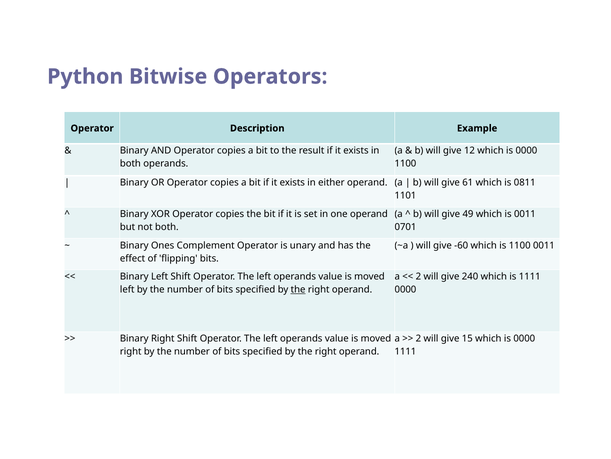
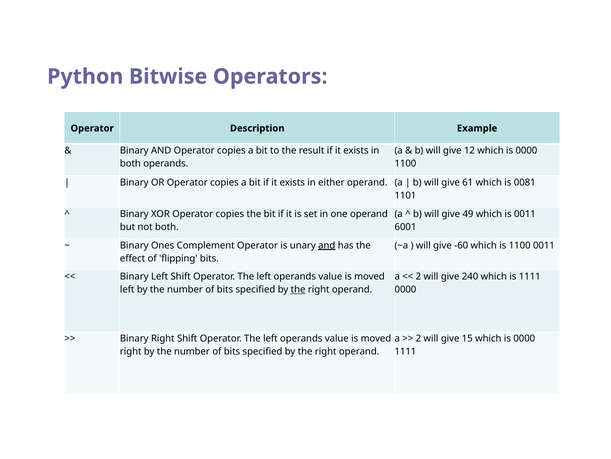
0811: 0811 -> 0081
0701: 0701 -> 6001
and at (327, 245) underline: none -> present
